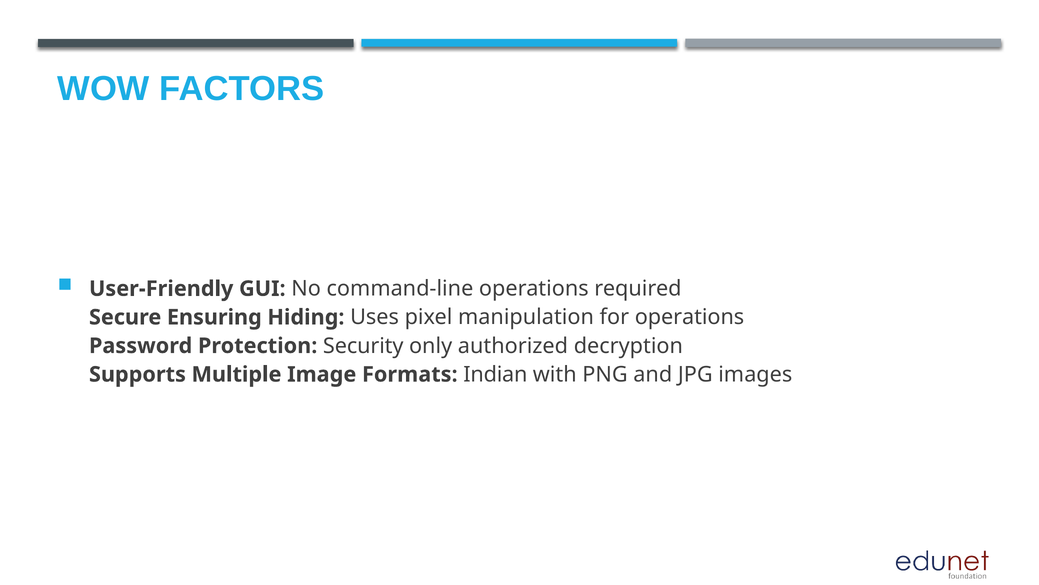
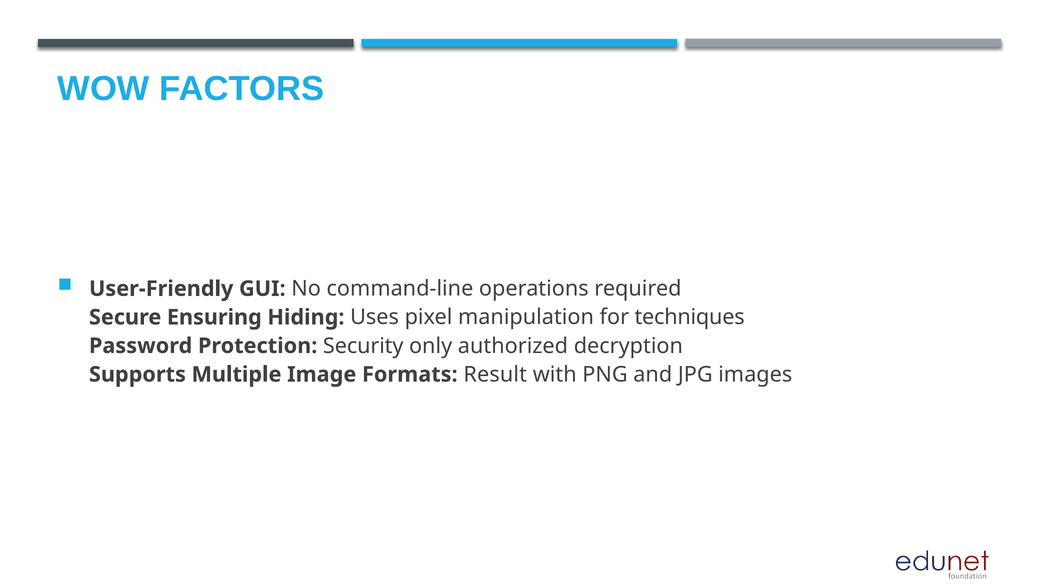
for operations: operations -> techniques
Indian: Indian -> Result
